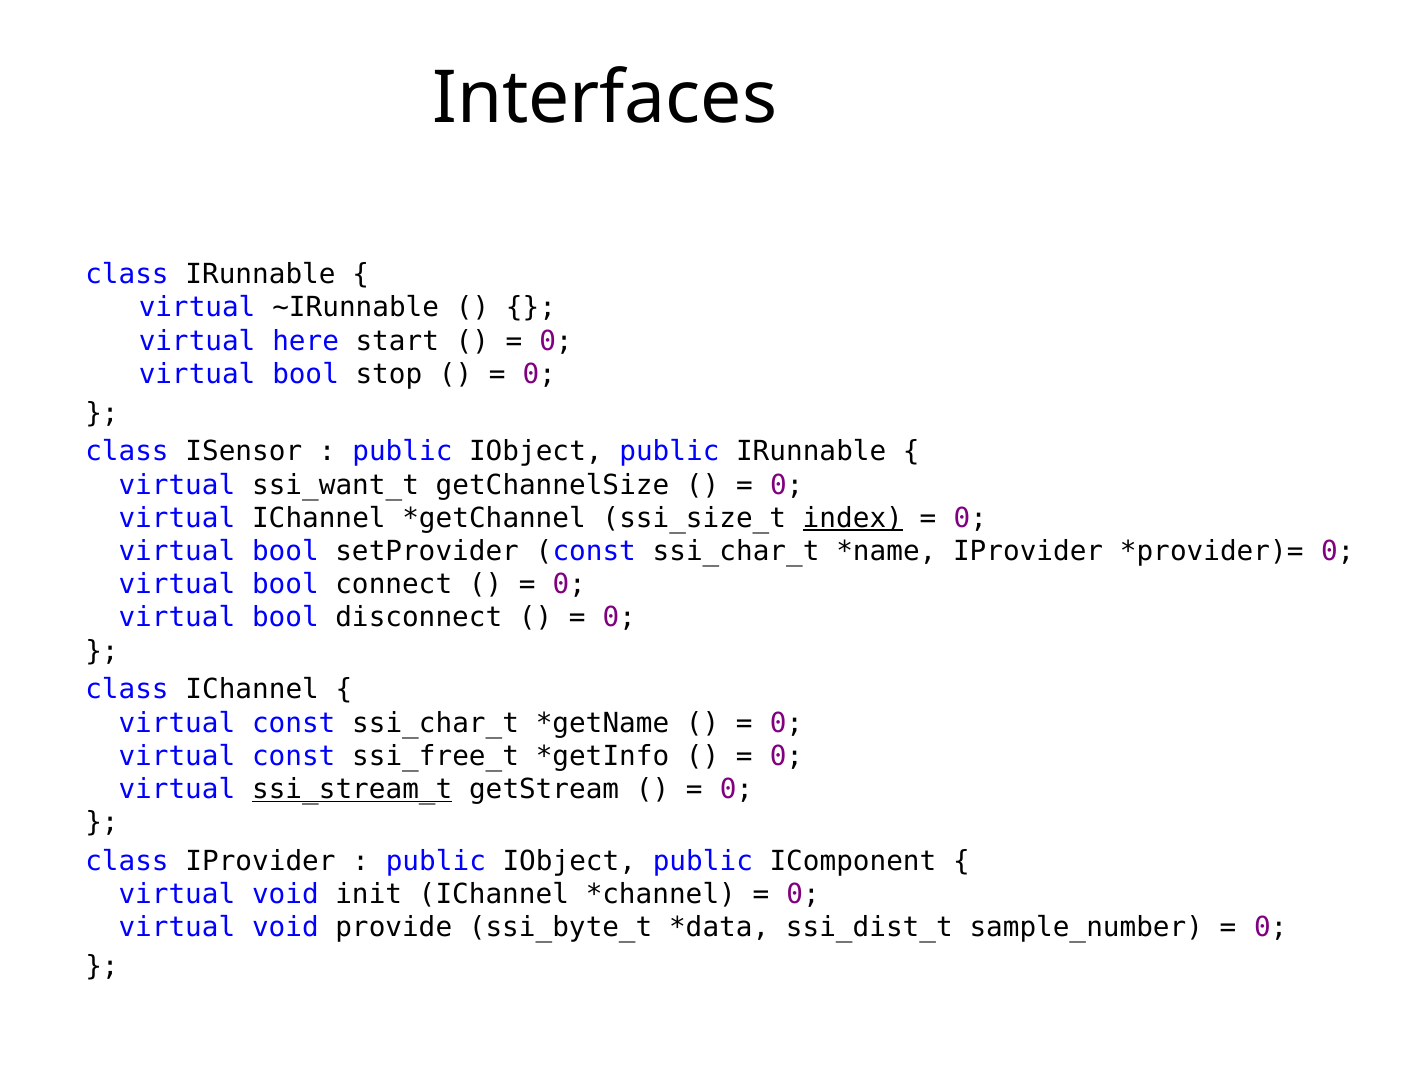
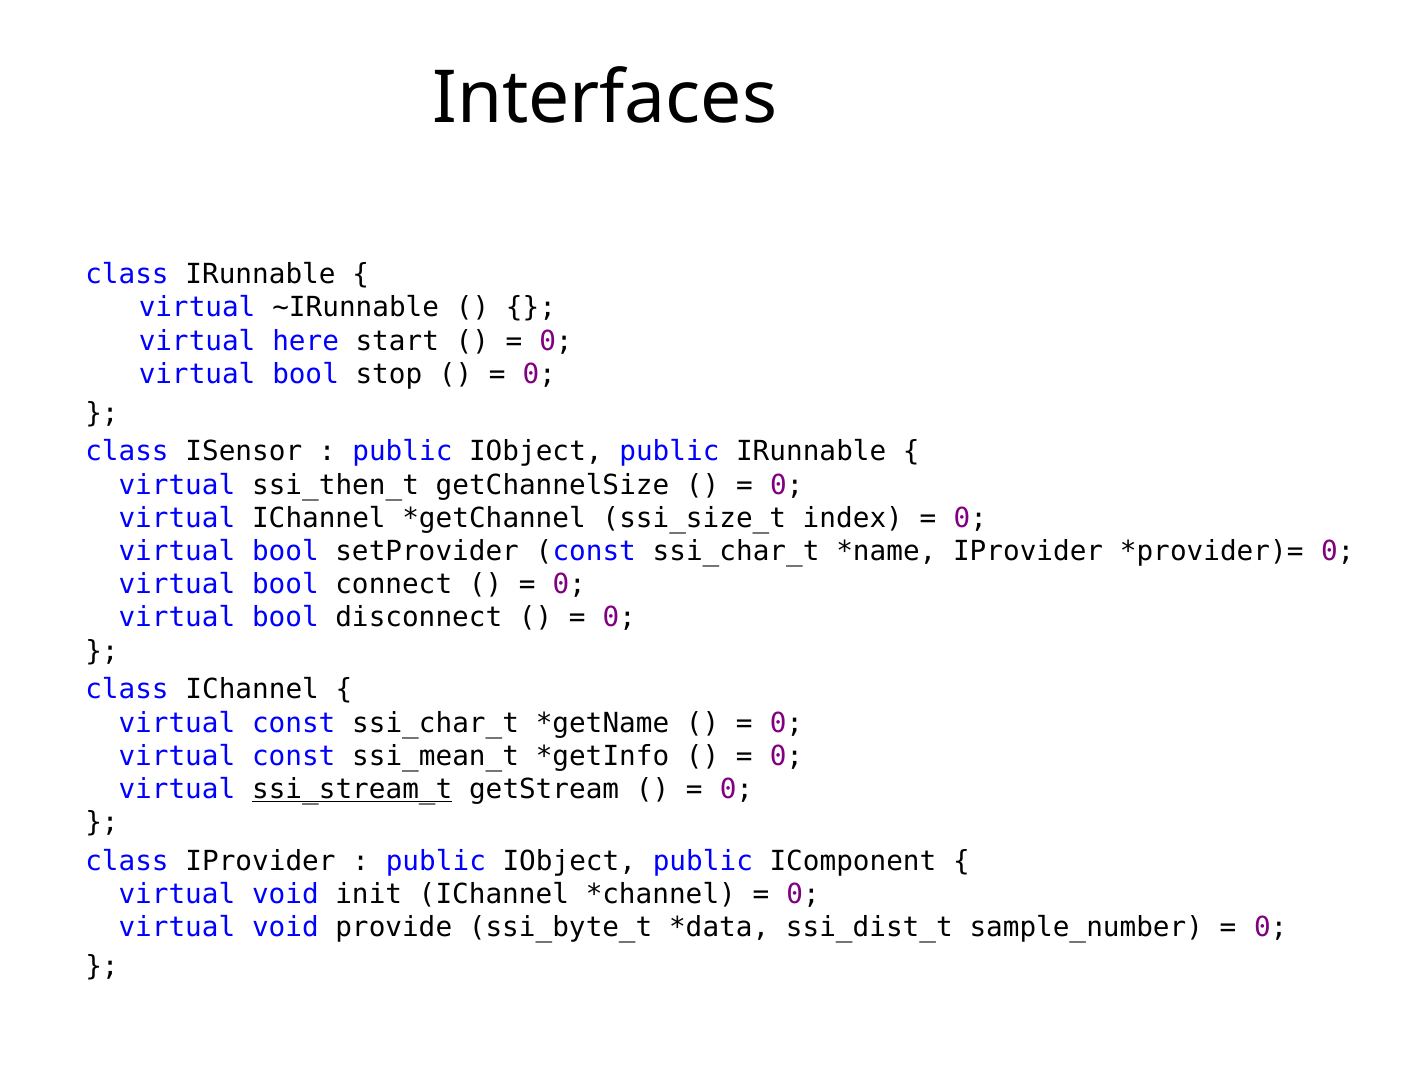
ssi_want_t: ssi_want_t -> ssi_then_t
index underline: present -> none
ssi_free_t: ssi_free_t -> ssi_mean_t
